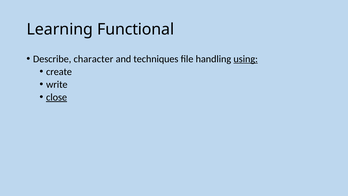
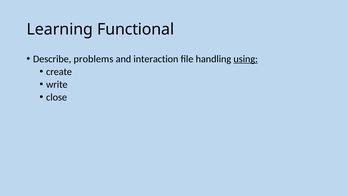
character: character -> problems
techniques: techniques -> interaction
close underline: present -> none
